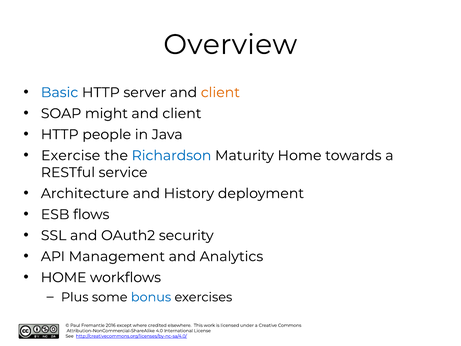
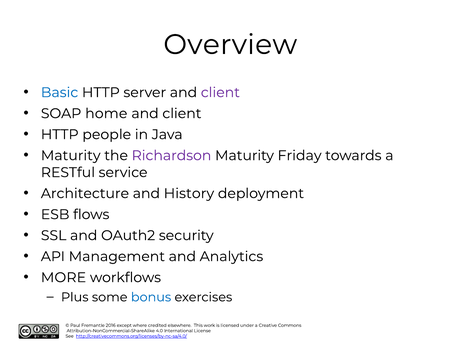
client at (220, 92) colour: orange -> purple
might: might -> home
Exercise at (71, 155): Exercise -> Maturity
Richardson colour: blue -> purple
Maturity Home: Home -> Friday
HOME at (64, 277): HOME -> MORE
